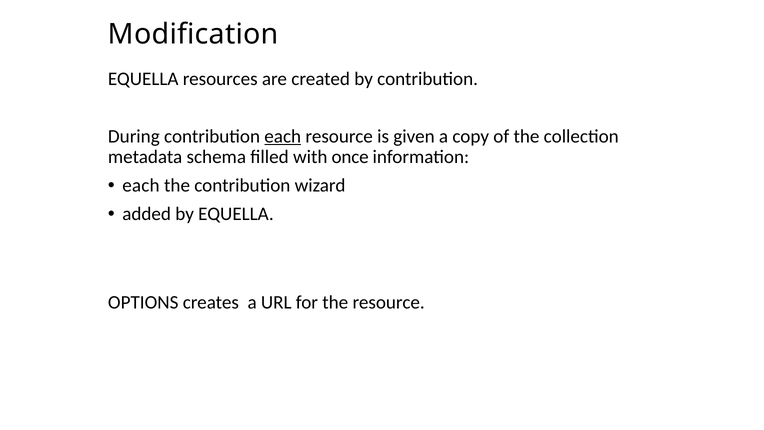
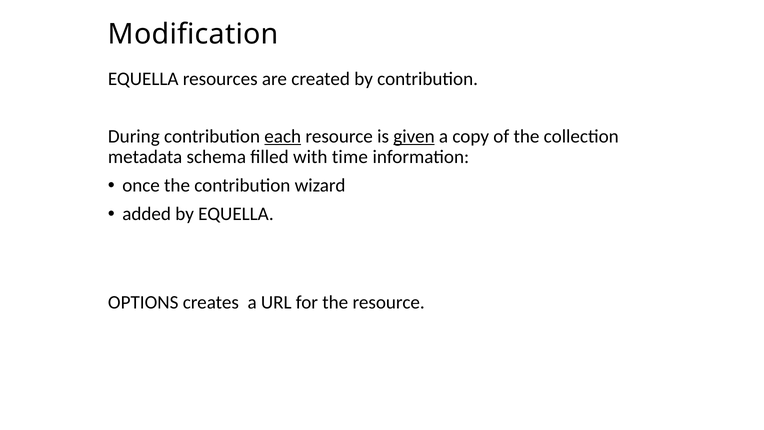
given underline: none -> present
once: once -> time
each at (141, 185): each -> once
